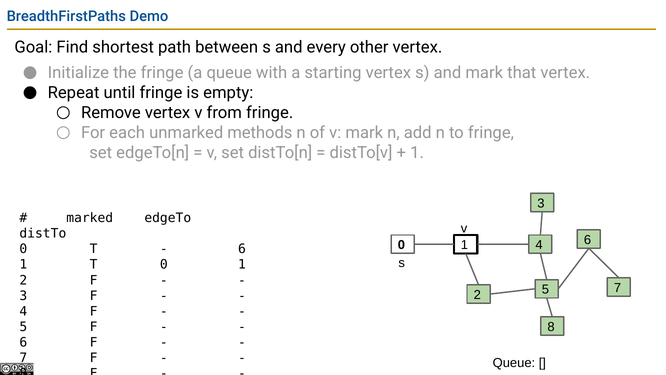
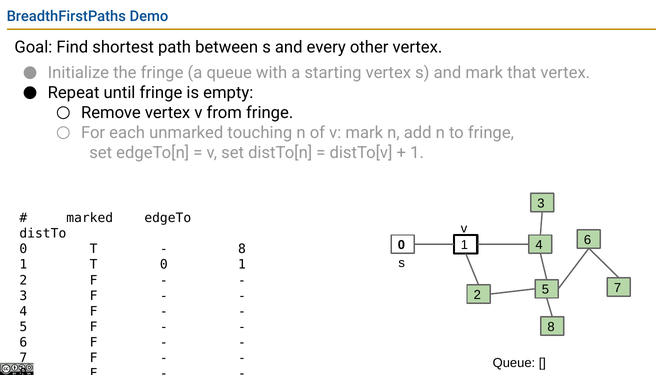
methods: methods -> touching
6 at (242, 249): 6 -> 8
